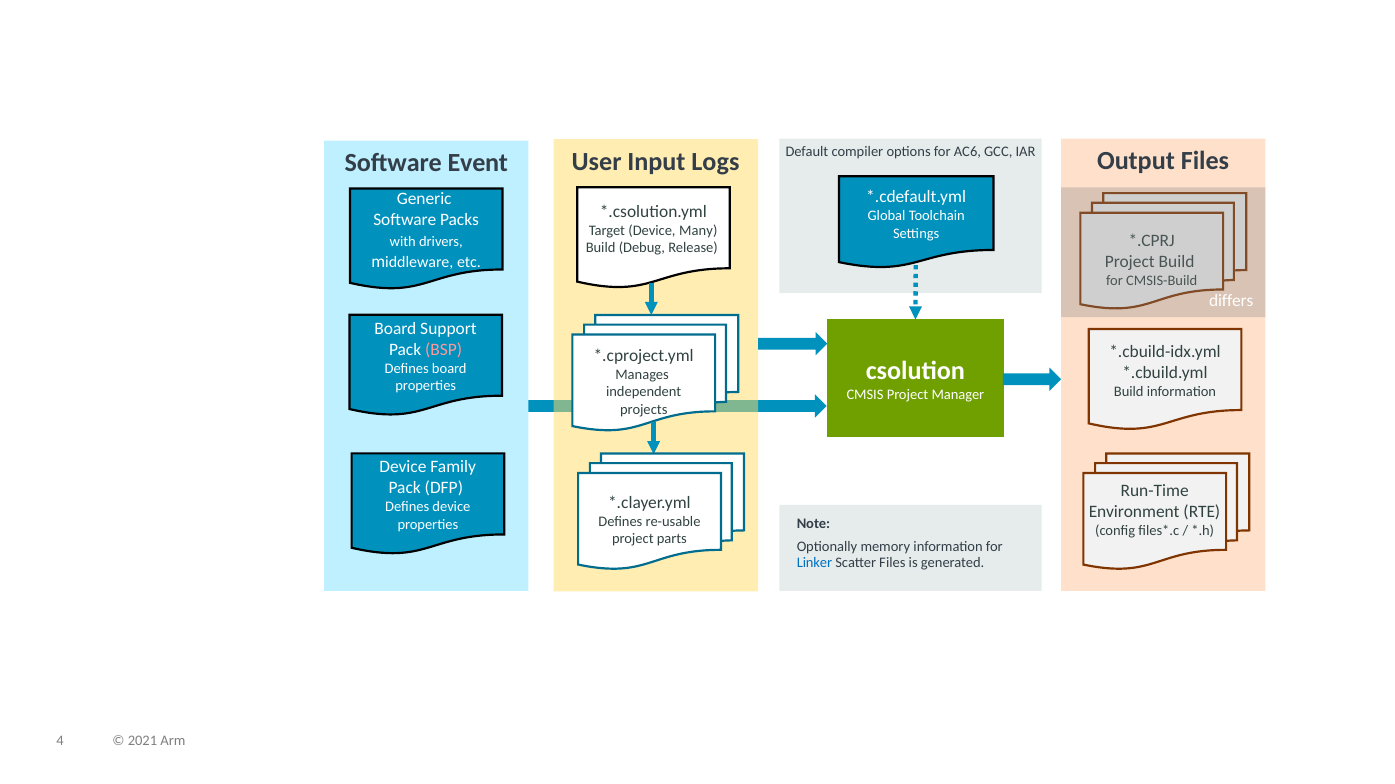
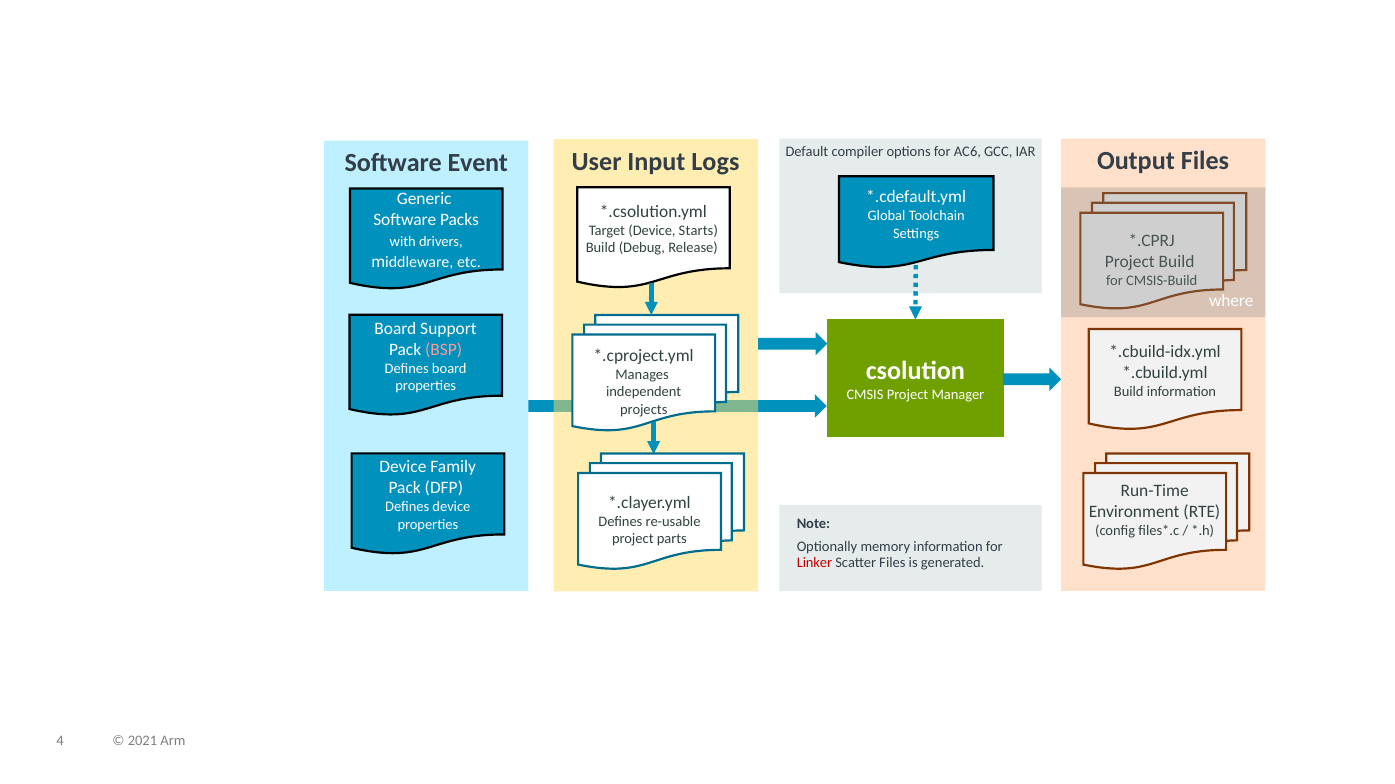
Many: Many -> Starts
differs: differs -> where
Linker colour: blue -> red
